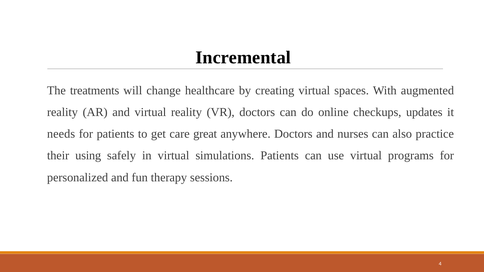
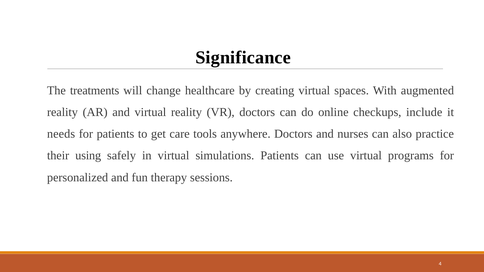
Incremental: Incremental -> Significance
updates: updates -> include
great: great -> tools
